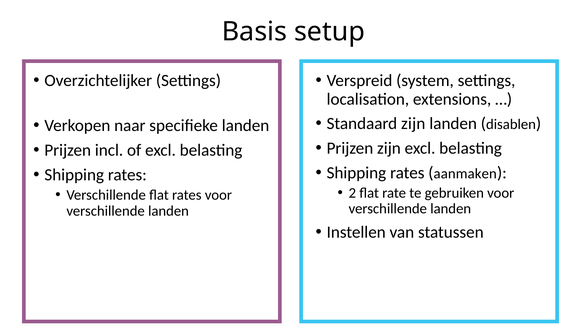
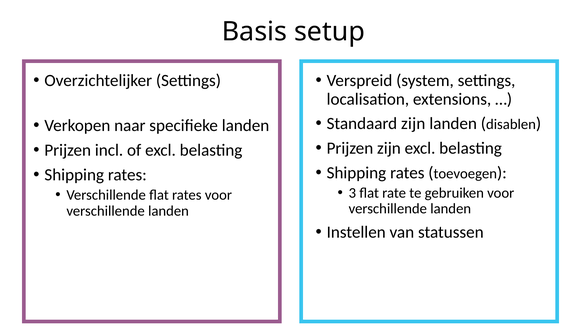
aanmaken: aanmaken -> toevoegen
2: 2 -> 3
